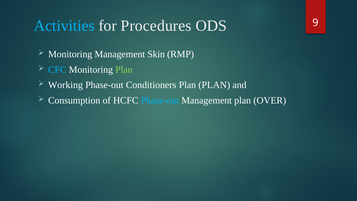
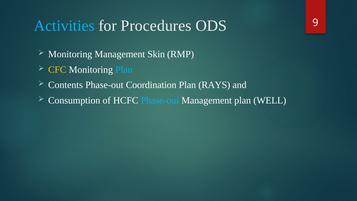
CFC colour: light blue -> yellow
Plan at (124, 70) colour: light green -> light blue
Working: Working -> Contents
Conditioners: Conditioners -> Coordination
Plan PLAN: PLAN -> RAYS
OVER: OVER -> WELL
